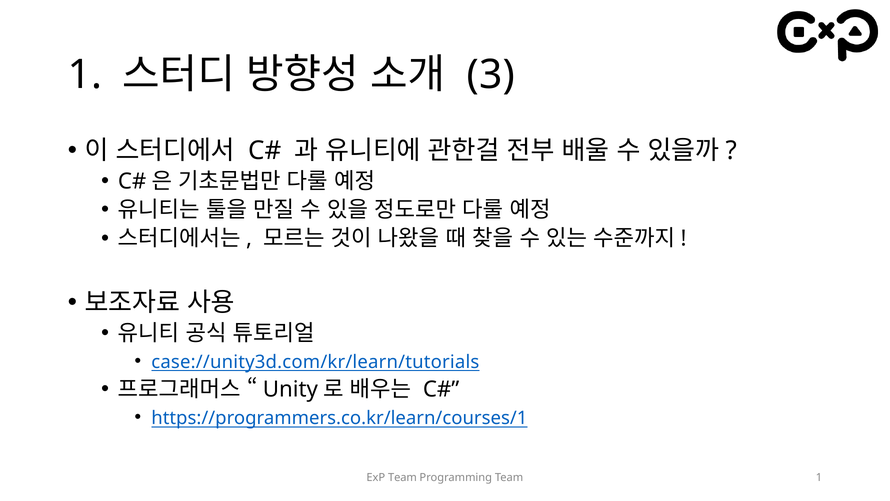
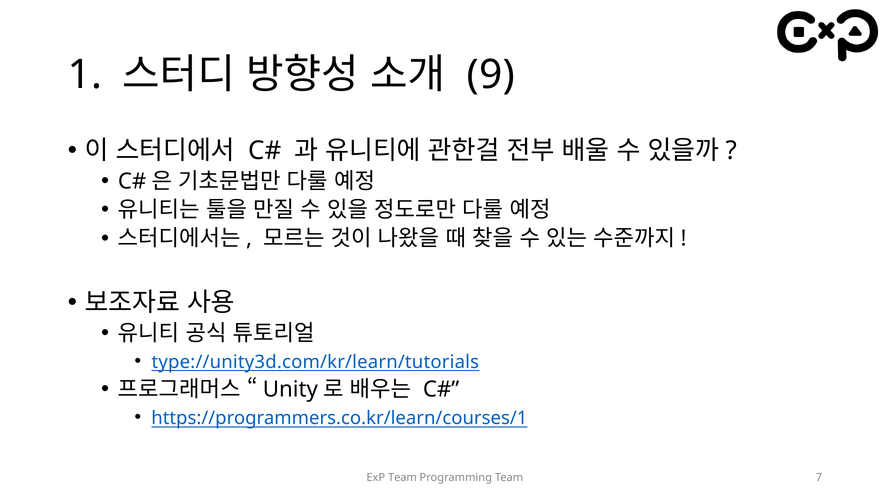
3: 3 -> 9
case://unity3d.com/kr/learn/tutorials: case://unity3d.com/kr/learn/tutorials -> type://unity3d.com/kr/learn/tutorials
Team 1: 1 -> 7
